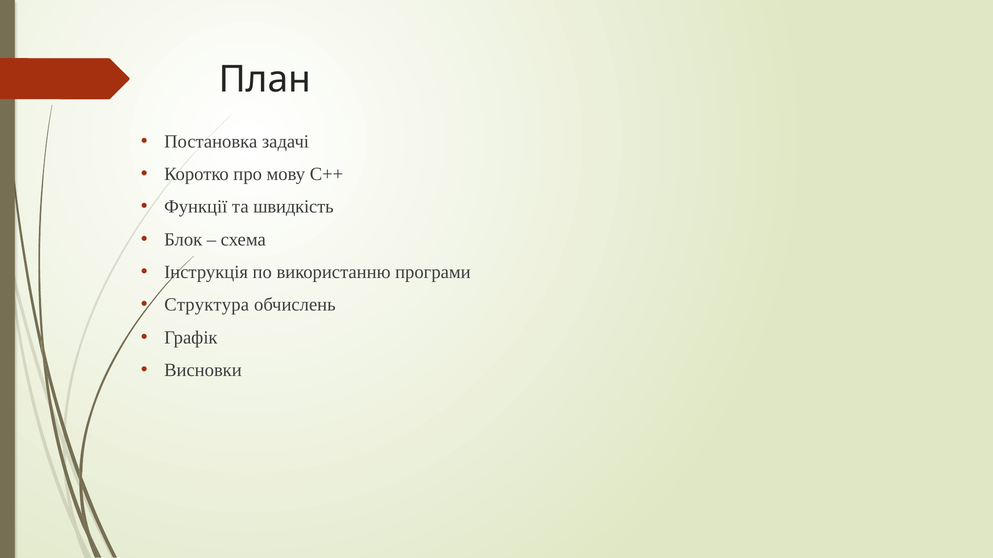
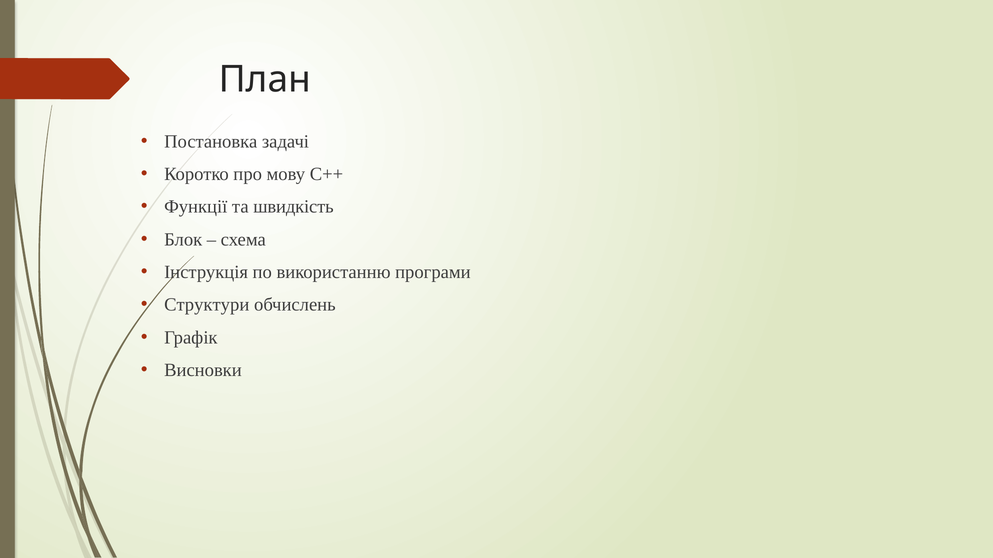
Структура: Структура -> Структури
